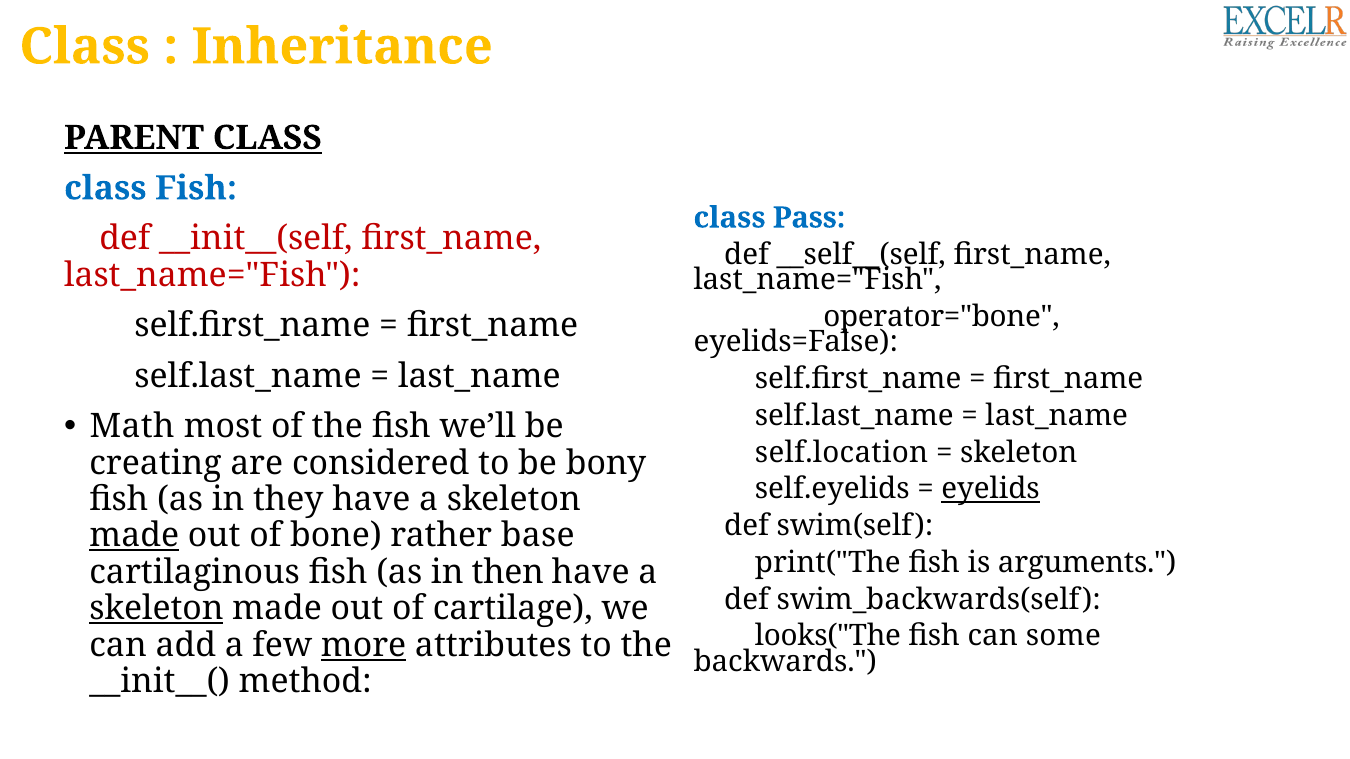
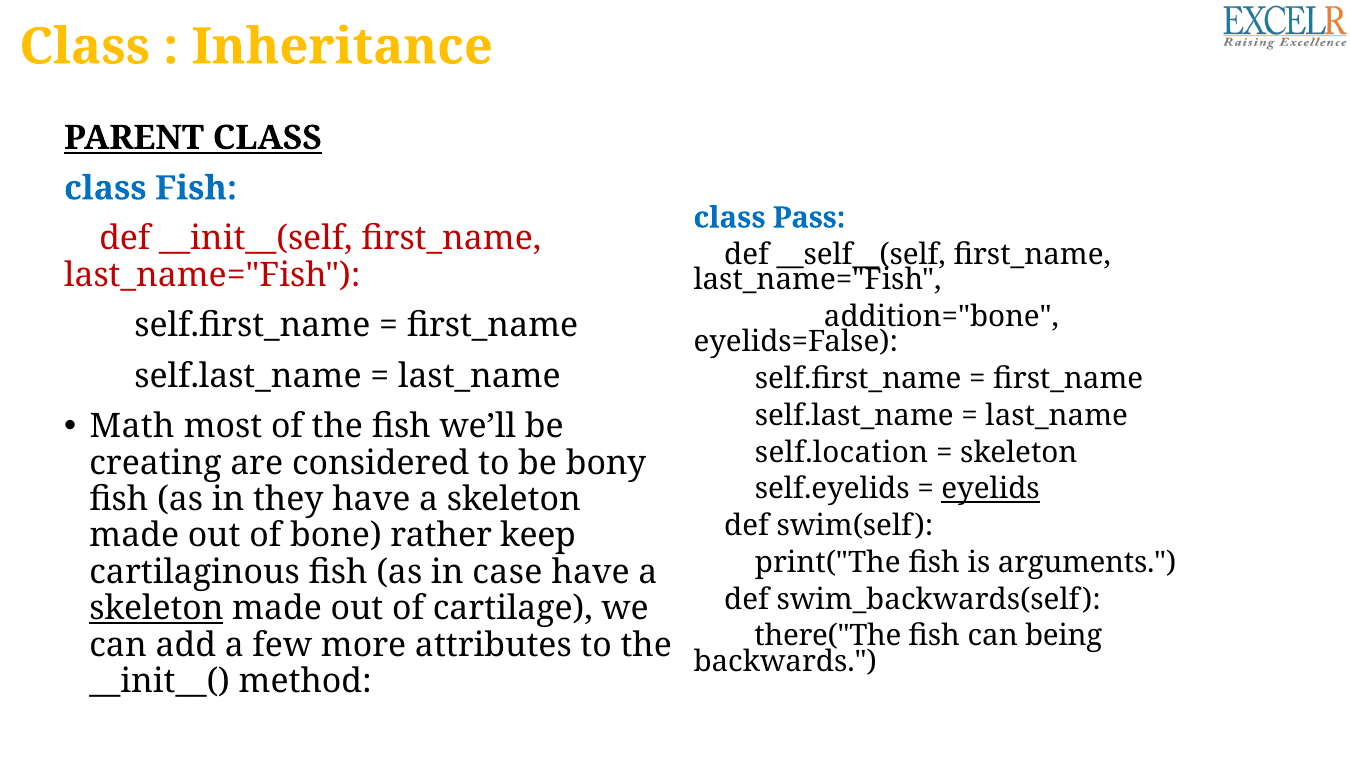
operator="bone: operator="bone -> addition="bone
made at (134, 536) underline: present -> none
base: base -> keep
then: then -> case
looks("The: looks("The -> there("The
some: some -> being
more underline: present -> none
